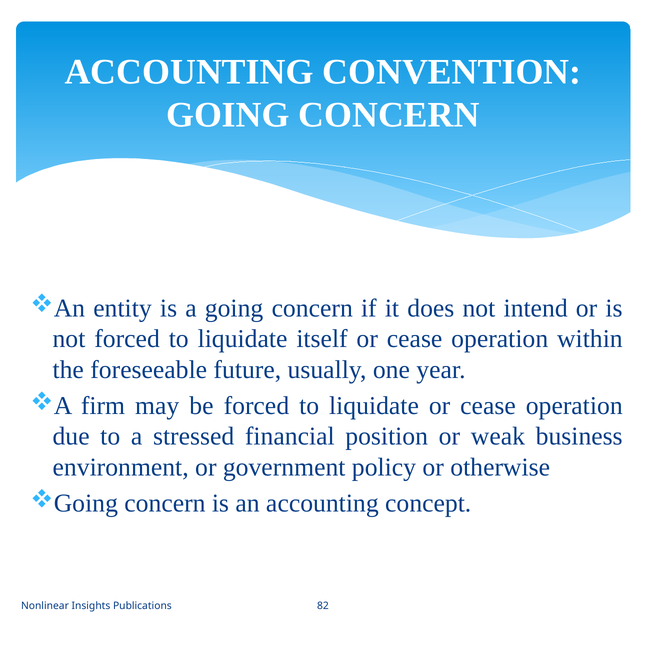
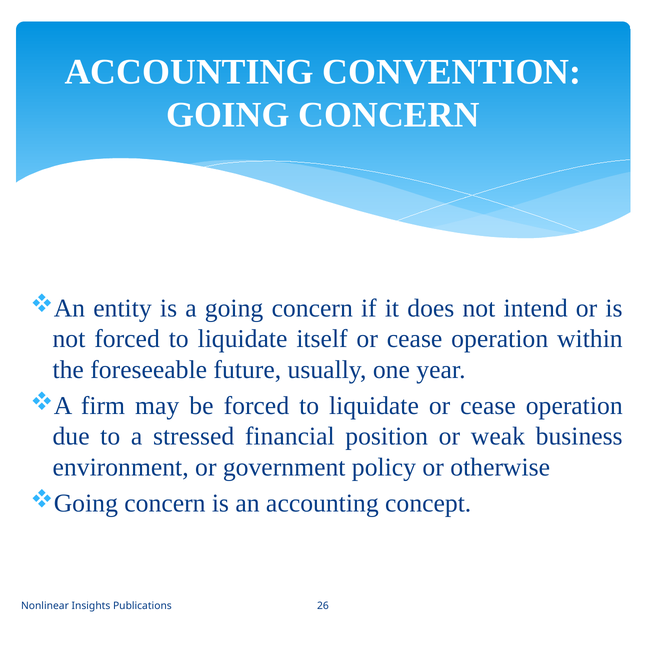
82: 82 -> 26
